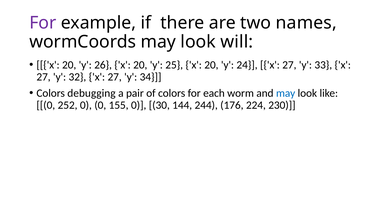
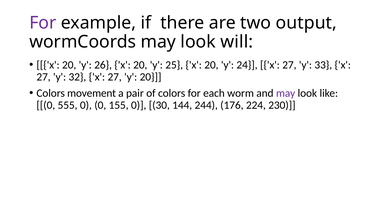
names: names -> output
y 34: 34 -> 20
debugging: debugging -> movement
may at (286, 93) colour: blue -> purple
252: 252 -> 555
